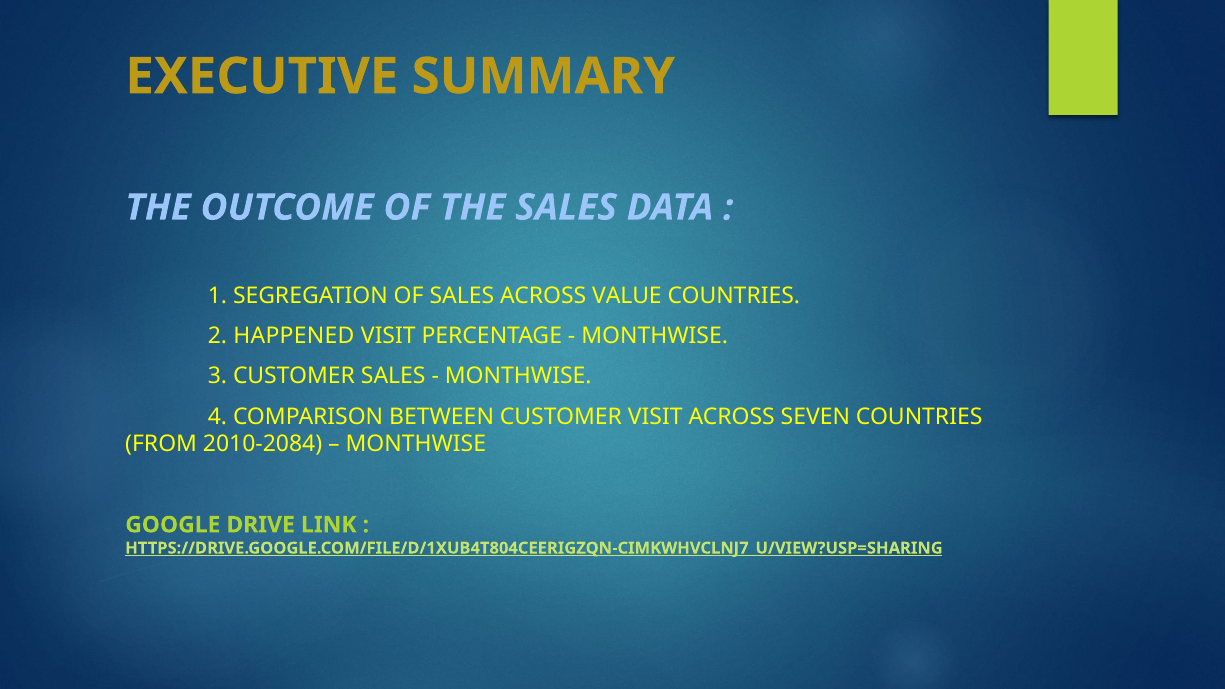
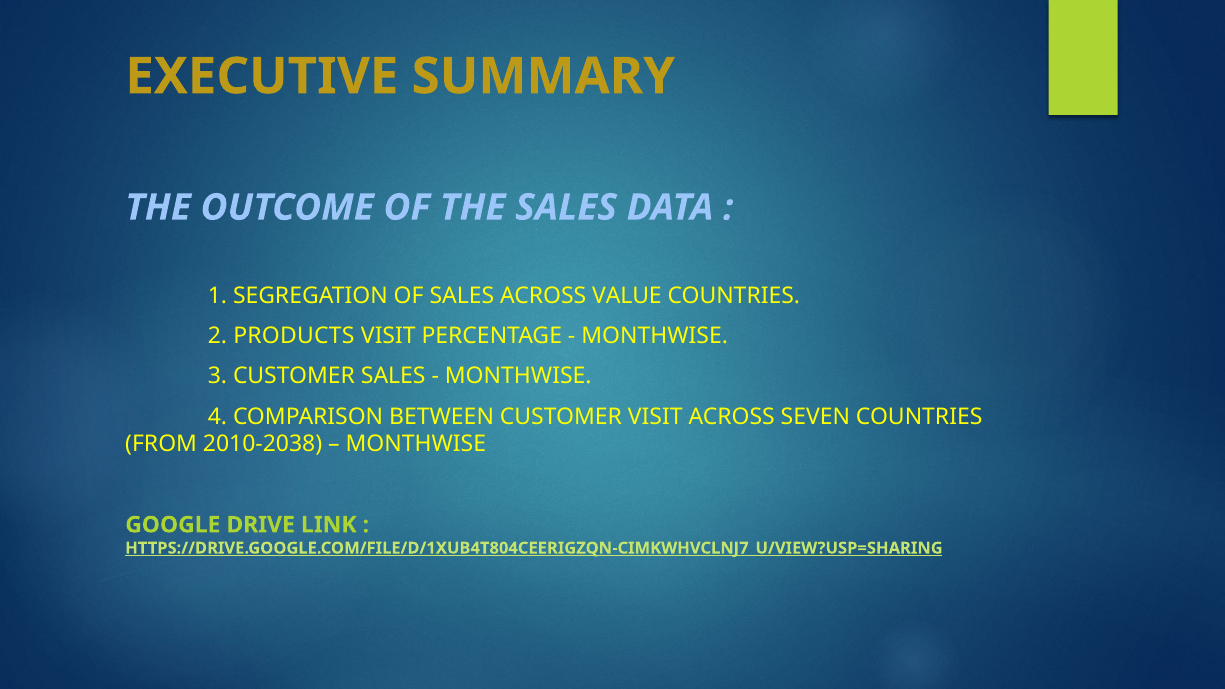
HAPPENED: HAPPENED -> PRODUCTS
2010-2084: 2010-2084 -> 2010-2038
